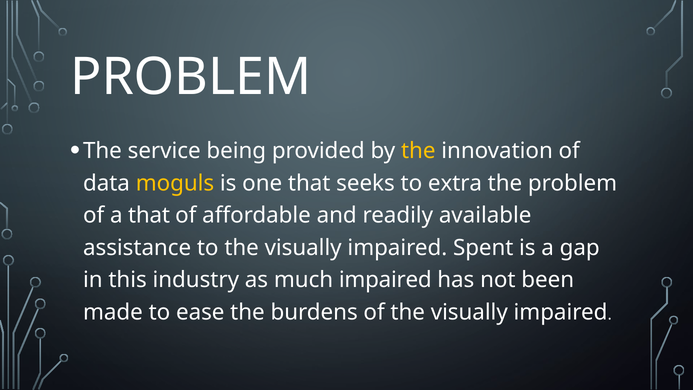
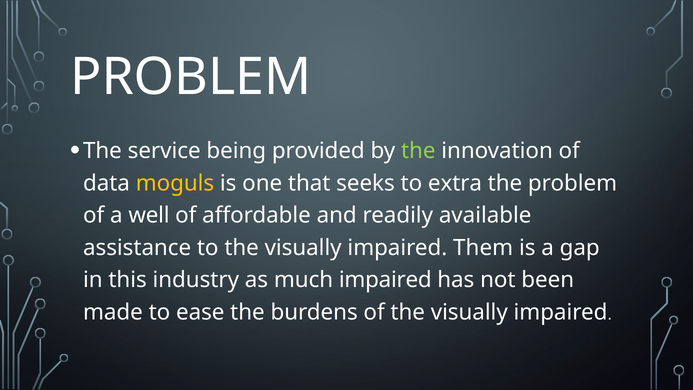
the at (418, 151) colour: yellow -> light green
a that: that -> well
Spent: Spent -> Them
